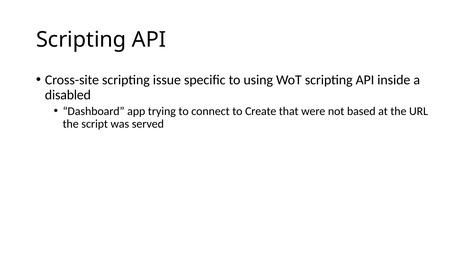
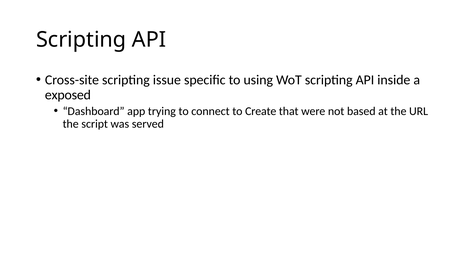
disabled: disabled -> exposed
